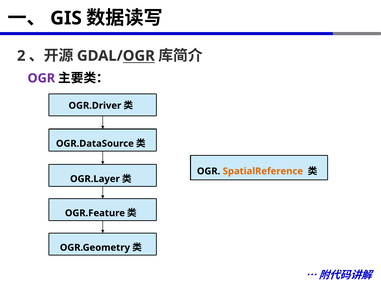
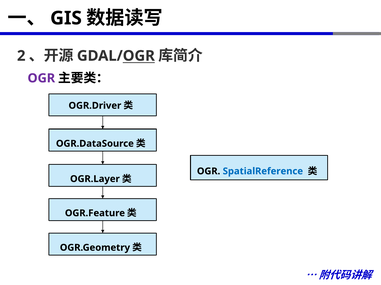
SpatialReference colour: orange -> blue
